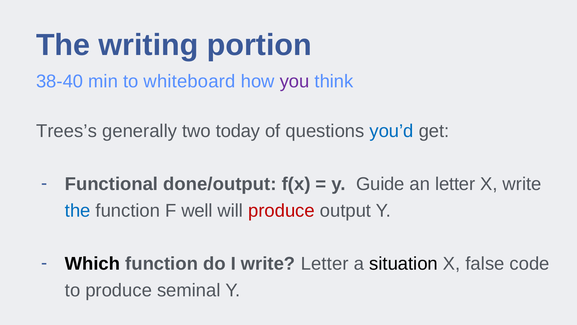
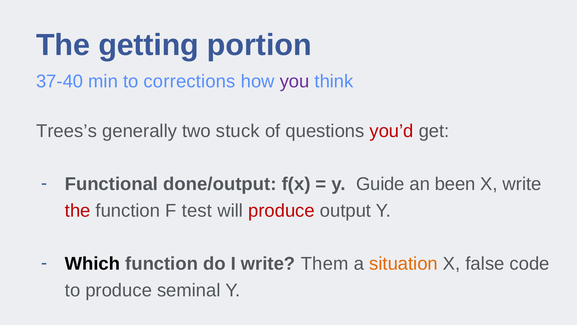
writing: writing -> getting
38-40: 38-40 -> 37-40
whiteboard: whiteboard -> corrections
today: today -> stuck
you’d colour: blue -> red
an letter: letter -> been
the at (78, 210) colour: blue -> red
well: well -> test
write Letter: Letter -> Them
situation colour: black -> orange
